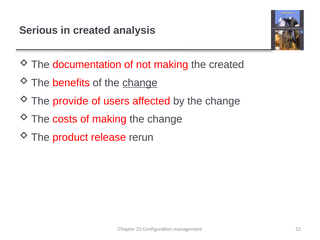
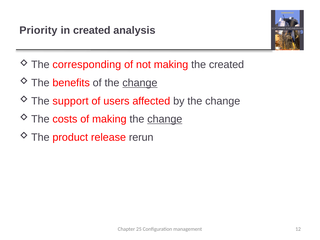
Serious: Serious -> Priority
documentation: documentation -> corresponding
provide: provide -> support
change at (165, 119) underline: none -> present
